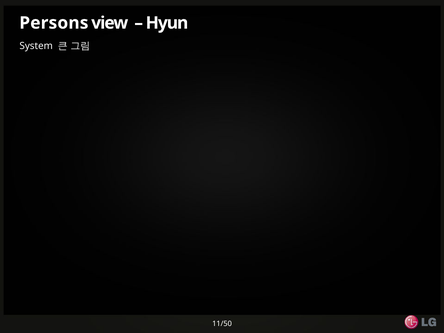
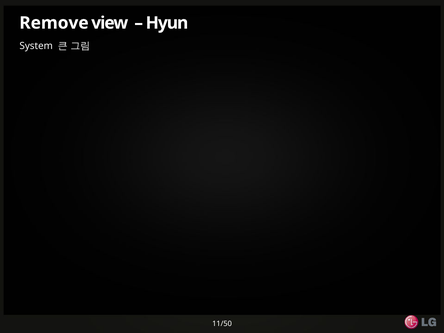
Persons: Persons -> Remove
